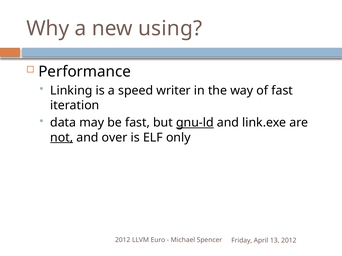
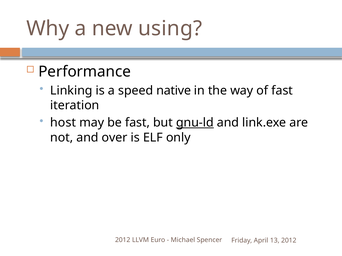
writer: writer -> native
data: data -> host
not underline: present -> none
